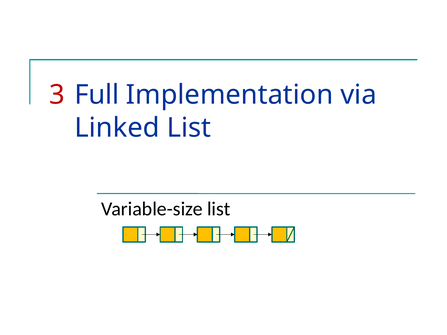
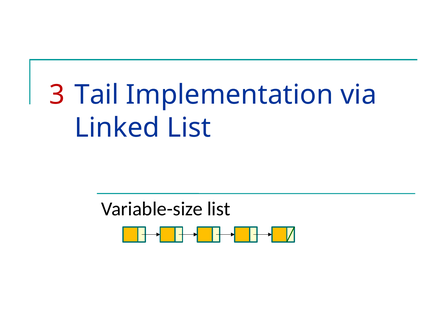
Full: Full -> Tail
